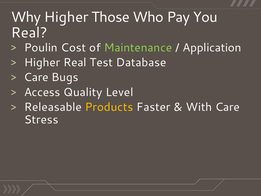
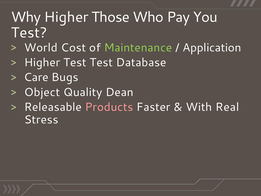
Real at (29, 33): Real -> Test
Poulin: Poulin -> World
Higher Real: Real -> Test
Access: Access -> Object
Level: Level -> Dean
Products colour: yellow -> pink
With Care: Care -> Real
